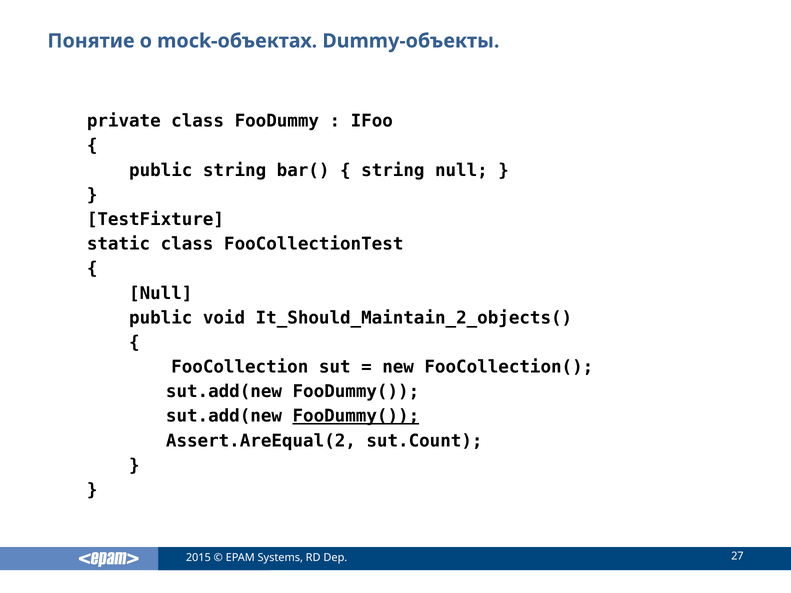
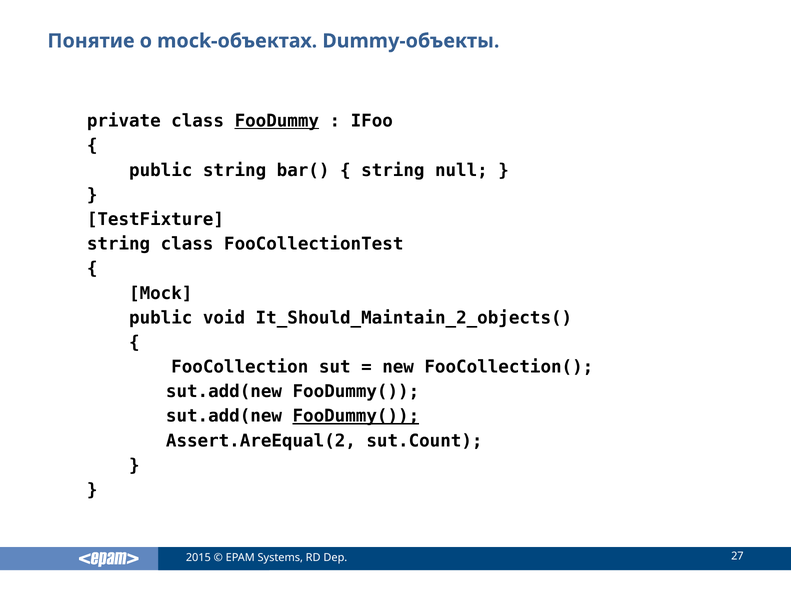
FooDummy underline: none -> present
static at (119, 244): static -> string
Null at (161, 293): Null -> Mock
